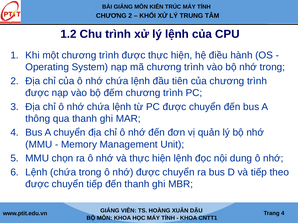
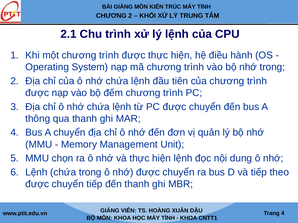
1.2: 1.2 -> 2.1
